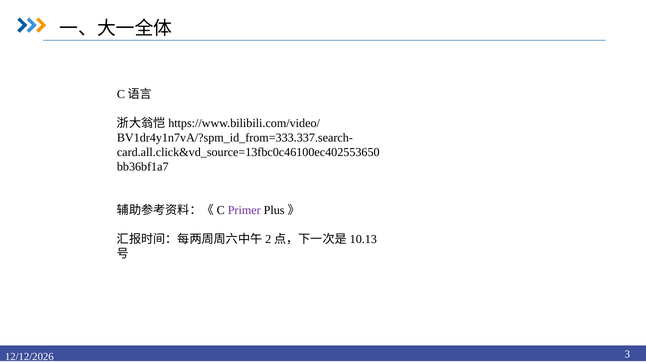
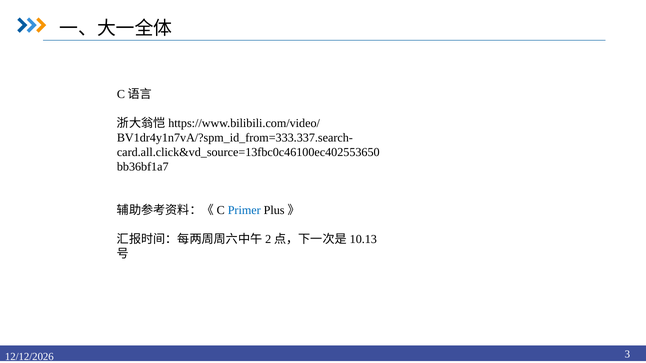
Primer colour: purple -> blue
